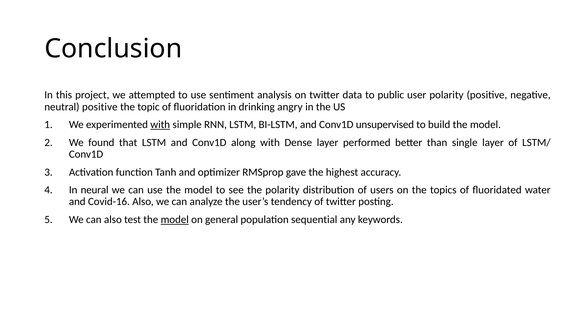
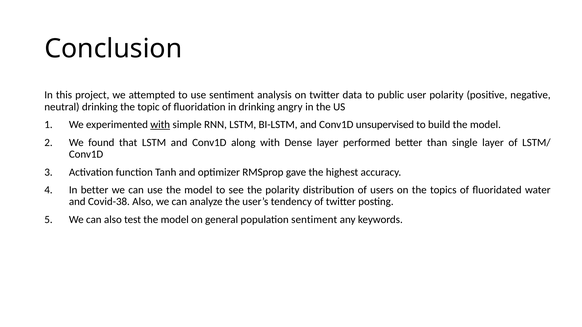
neutral positive: positive -> drinking
In neural: neural -> better
Covid-16: Covid-16 -> Covid-38
model at (175, 220) underline: present -> none
population sequential: sequential -> sentiment
